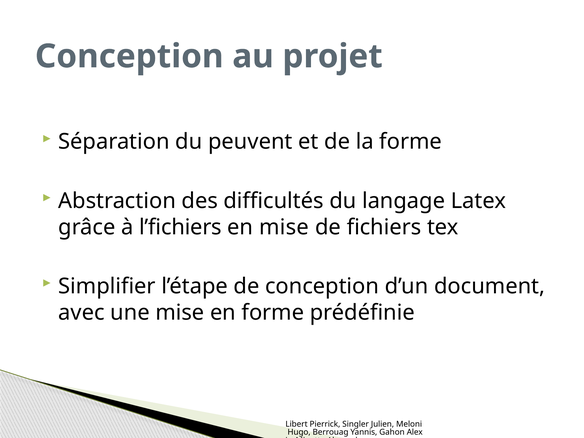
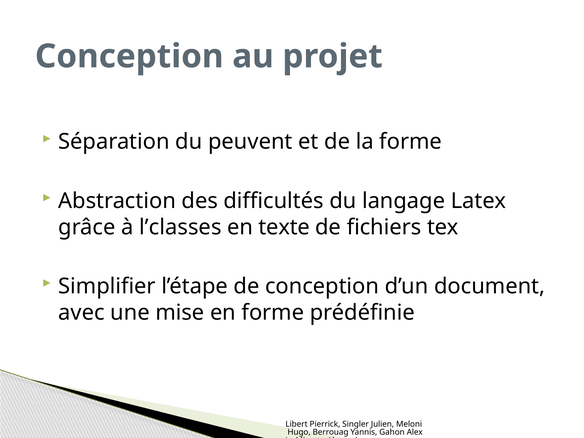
l’fichiers: l’fichiers -> l’classes
en mise: mise -> texte
